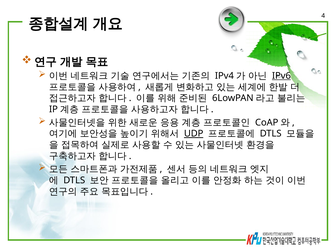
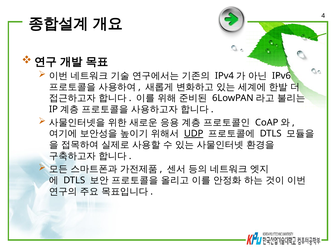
IPv6 underline: present -> none
